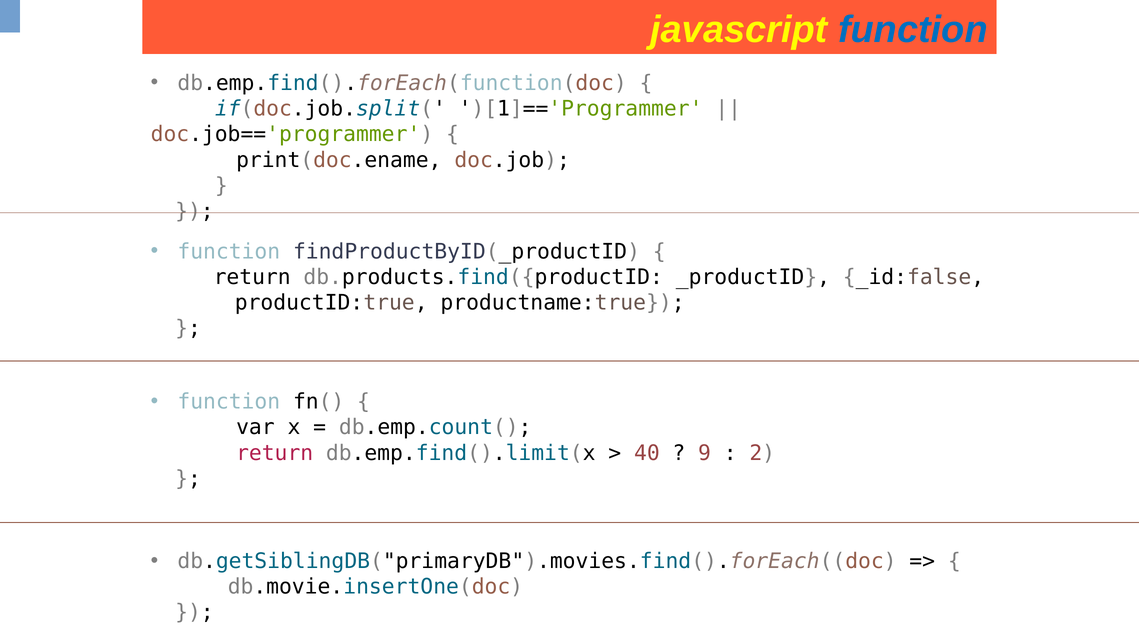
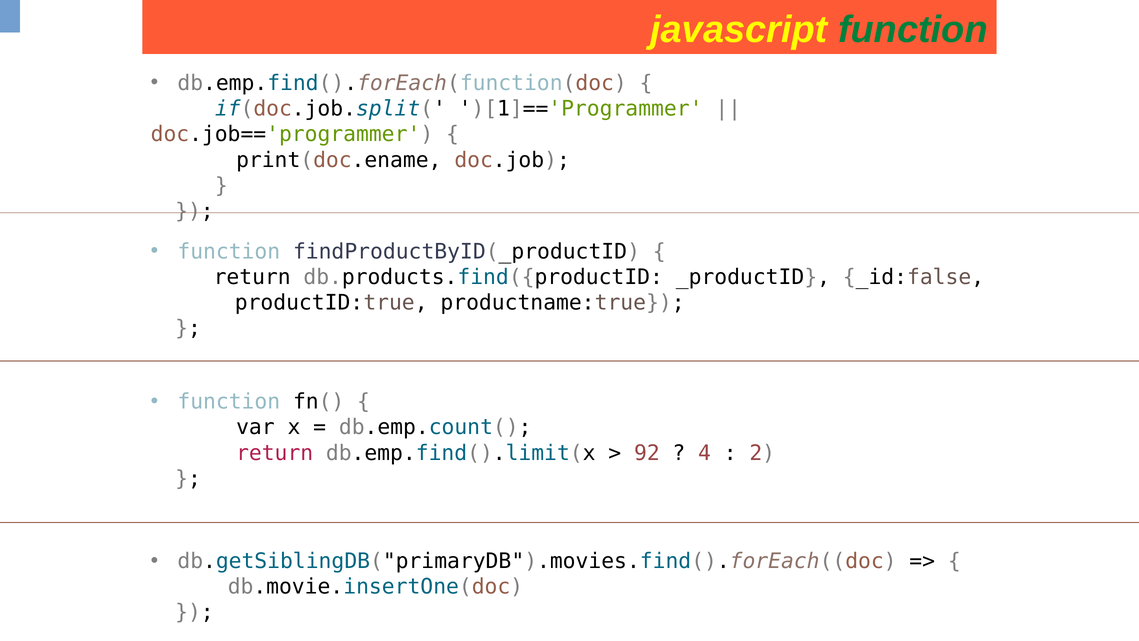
function at (913, 30) colour: blue -> green
40: 40 -> 92
9: 9 -> 4
